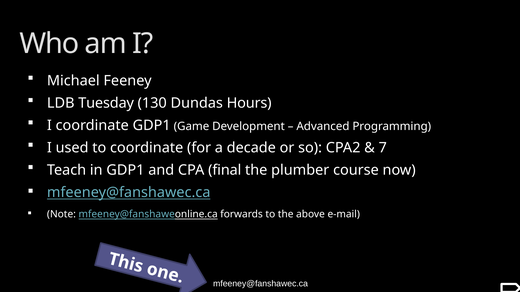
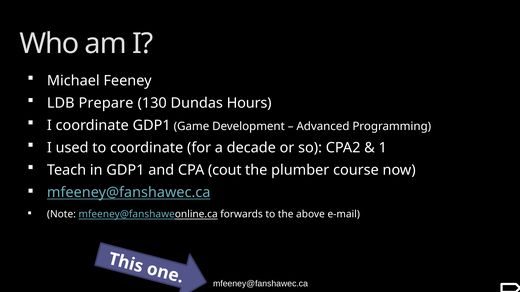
Tuesday: Tuesday -> Prepare
7: 7 -> 1
final: final -> cout
